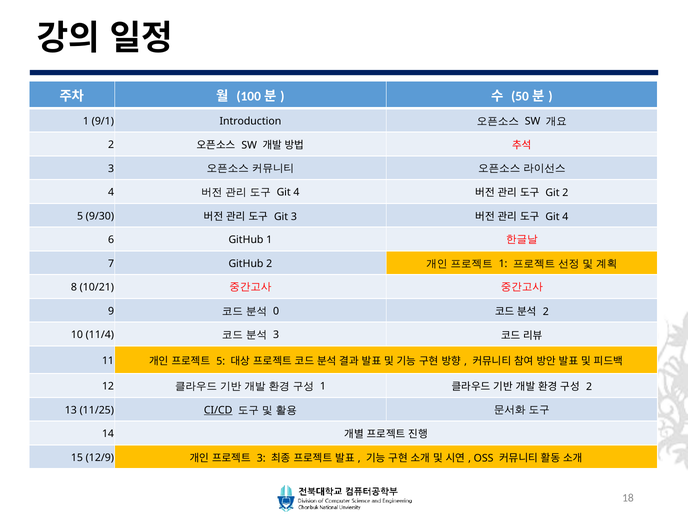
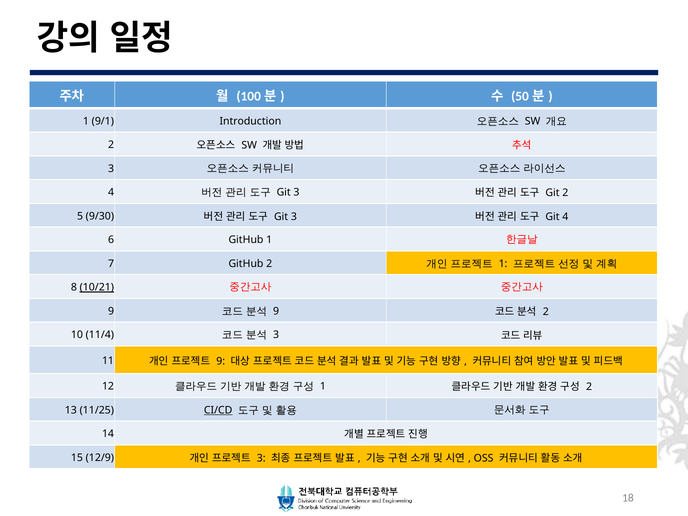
4 at (297, 192): 4 -> 3
10/21 underline: none -> present
0 at (276, 311): 0 -> 9
5 at (221, 361): 5 -> 9
